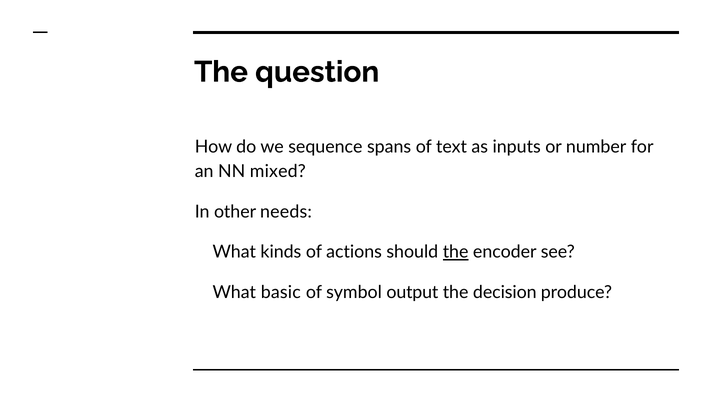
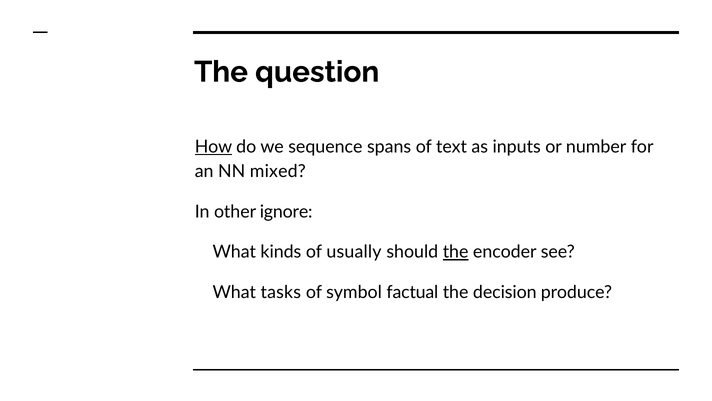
How underline: none -> present
needs: needs -> ignore
actions: actions -> usually
basic: basic -> tasks
output: output -> factual
